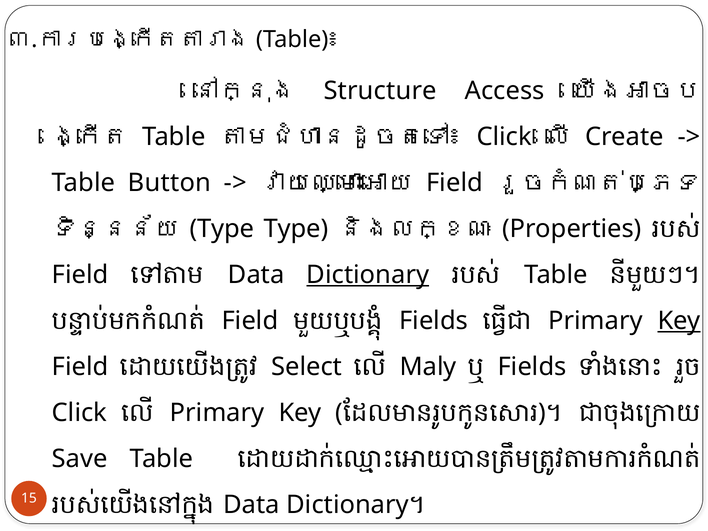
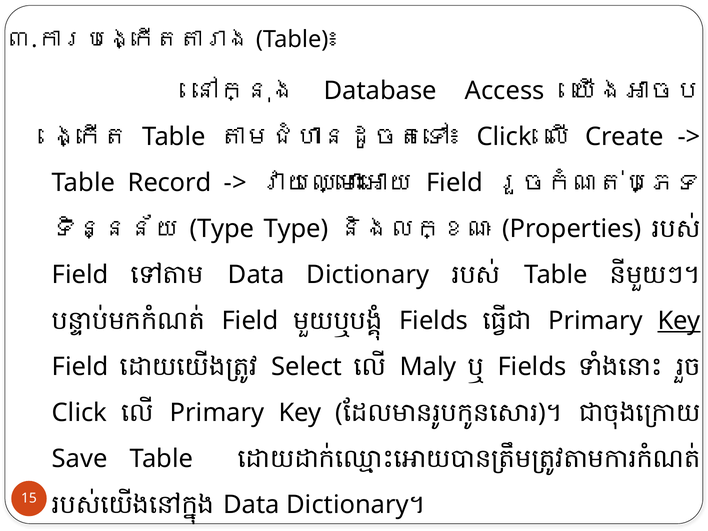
Structure: Structure -> Database
Button: Button -> Record
Dictionary underline: present -> none
